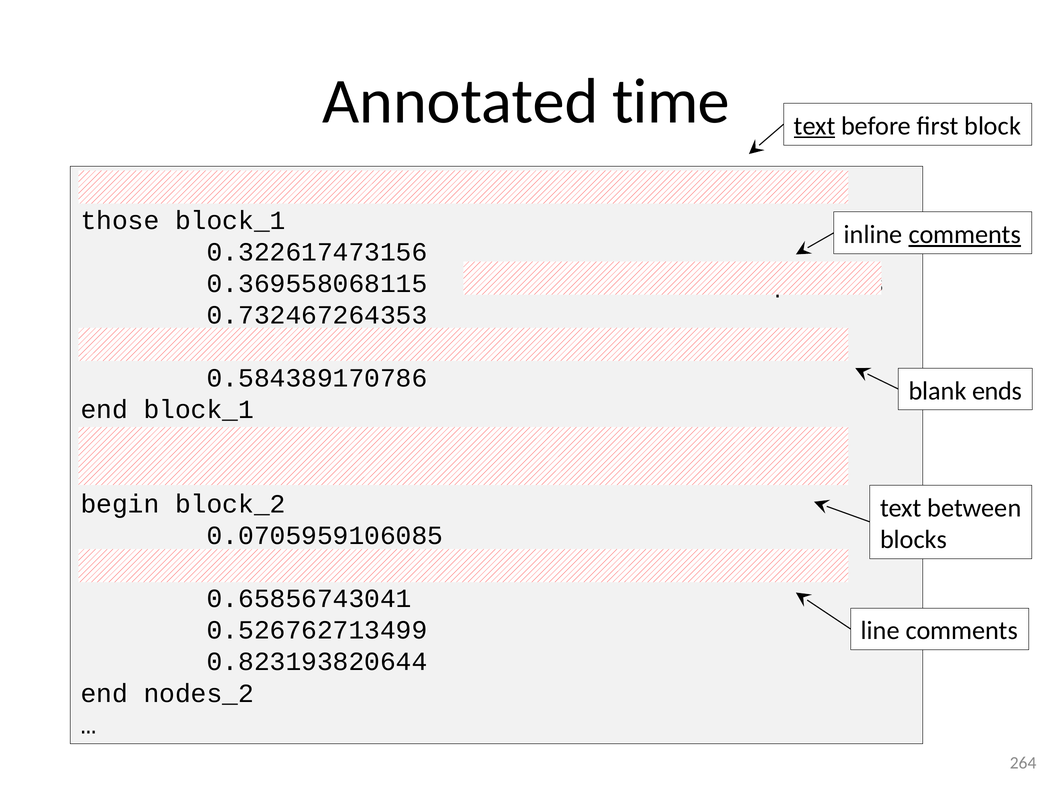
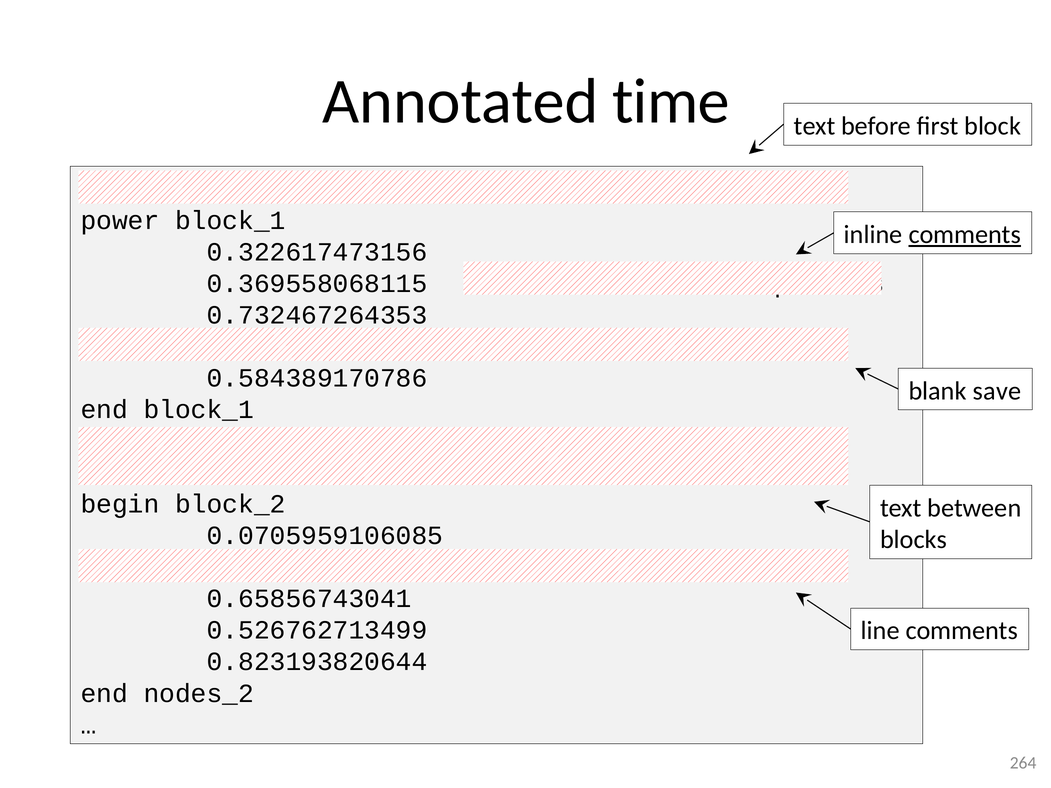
text at (815, 126) underline: present -> none
those: those -> power
ends: ends -> save
